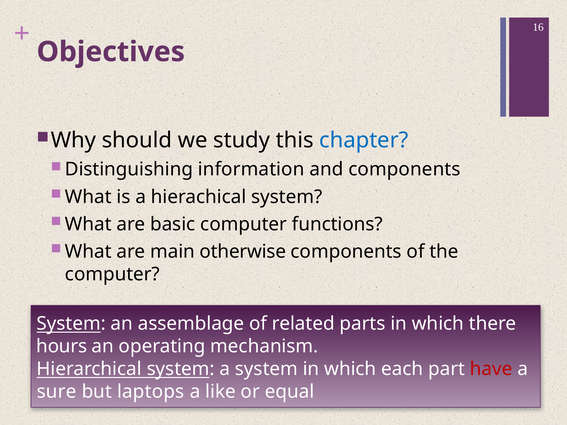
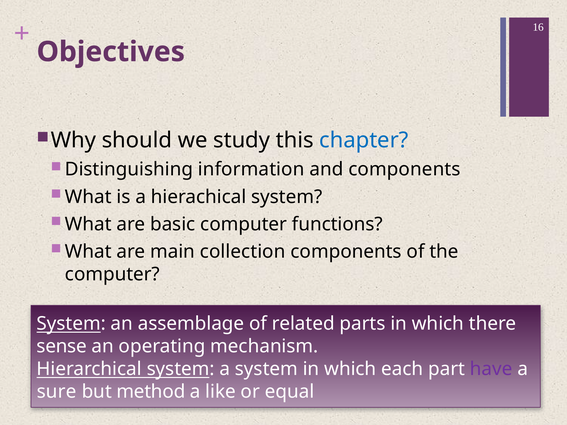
otherwise: otherwise -> collection
hours: hours -> sense
have colour: red -> purple
laptops: laptops -> method
